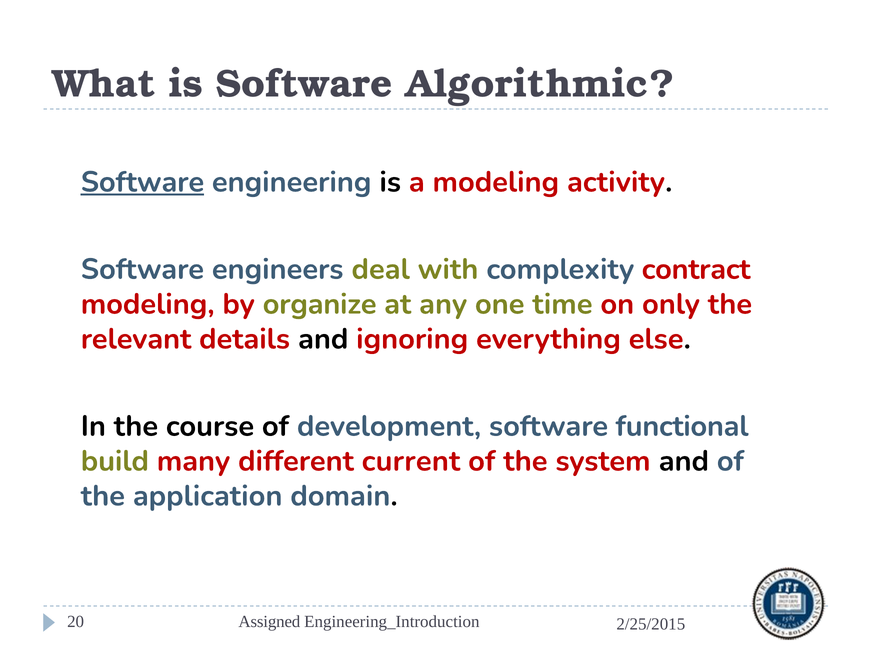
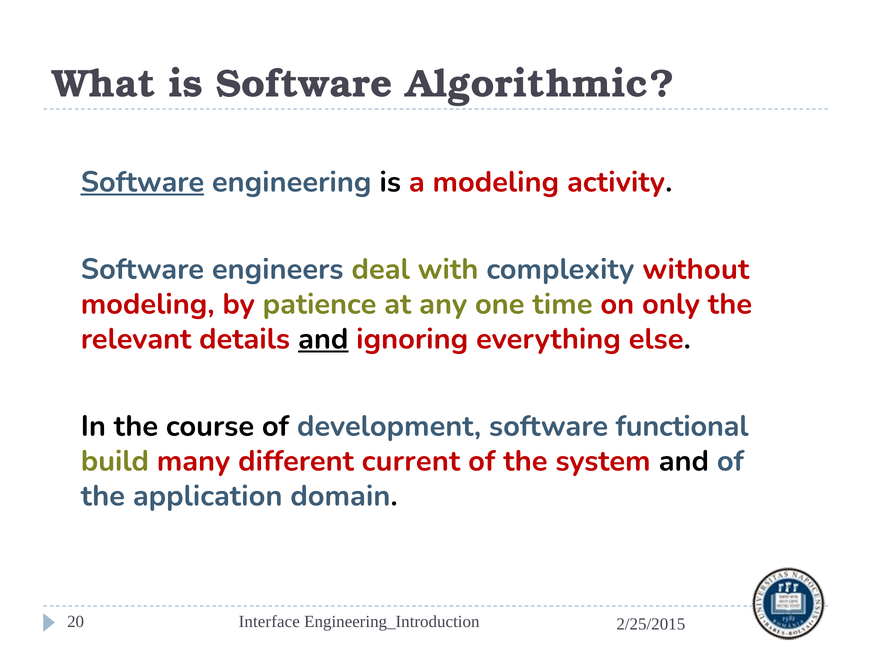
contract: contract -> without
organize: organize -> patience
and at (323, 339) underline: none -> present
Assigned: Assigned -> Interface
